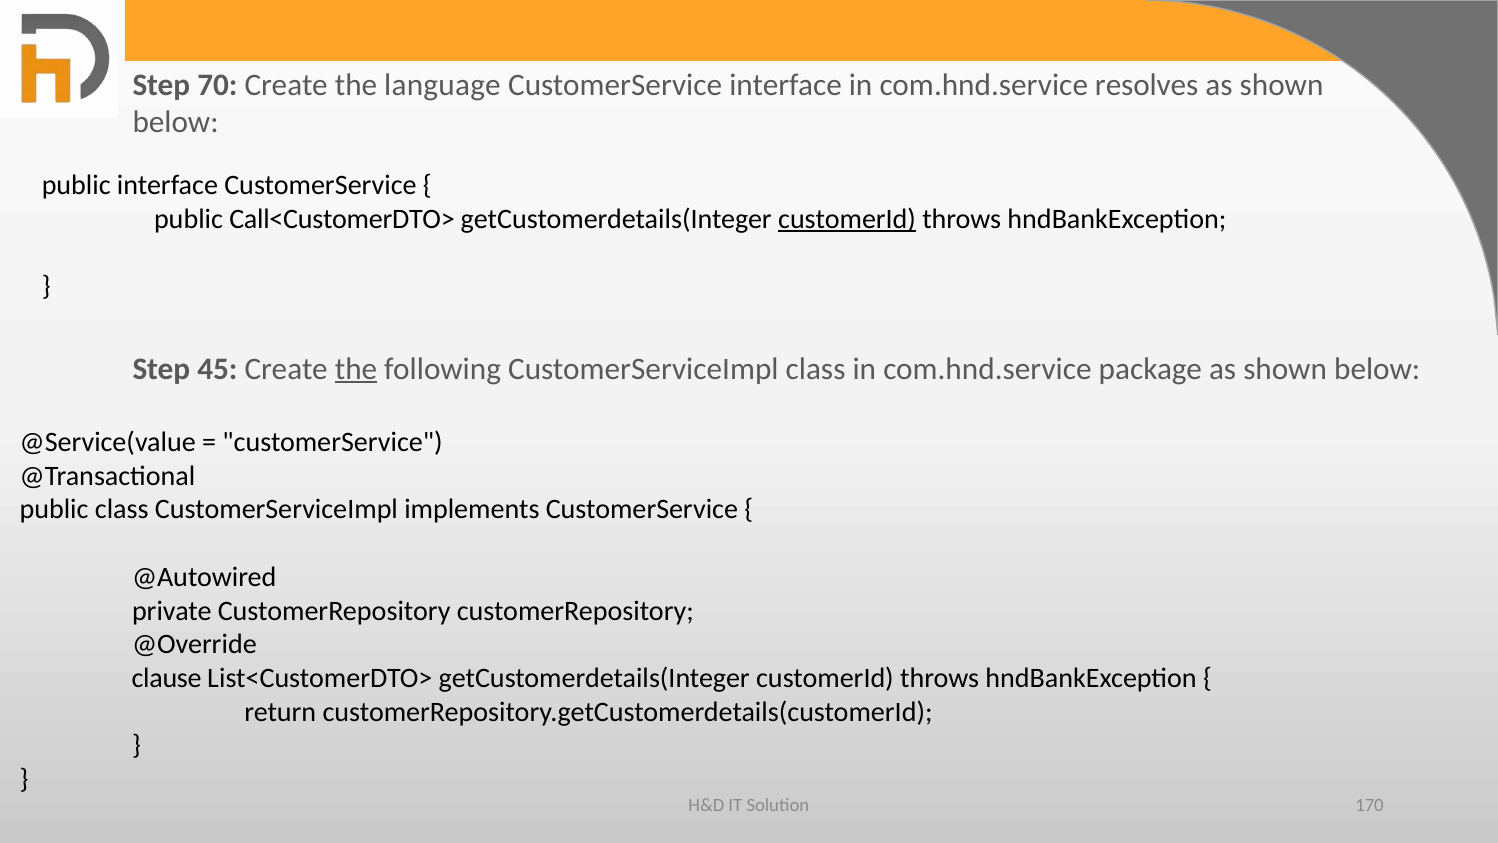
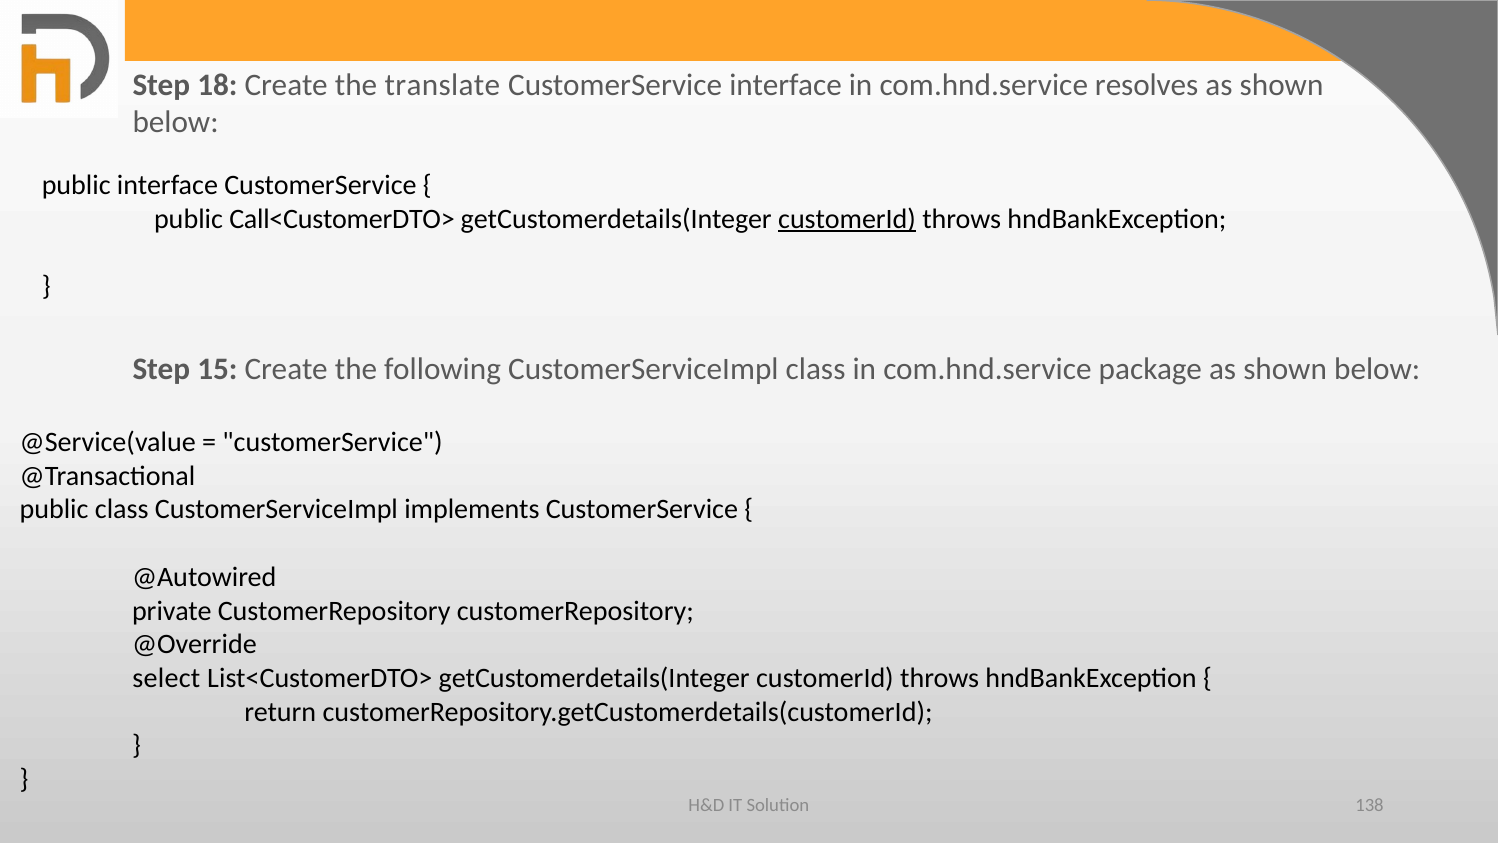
70: 70 -> 18
language: language -> translate
45: 45 -> 15
the at (356, 369) underline: present -> none
clause: clause -> select
170: 170 -> 138
